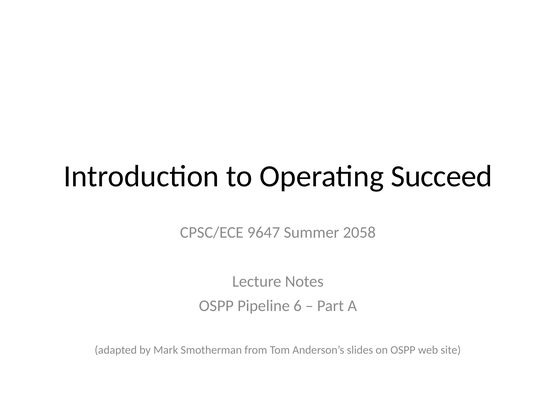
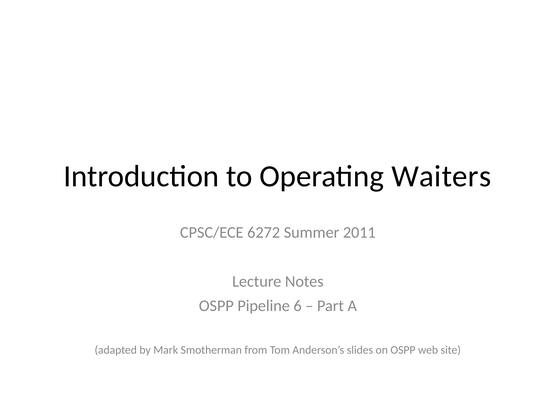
Succeed: Succeed -> Waiters
9647: 9647 -> 6272
2058: 2058 -> 2011
